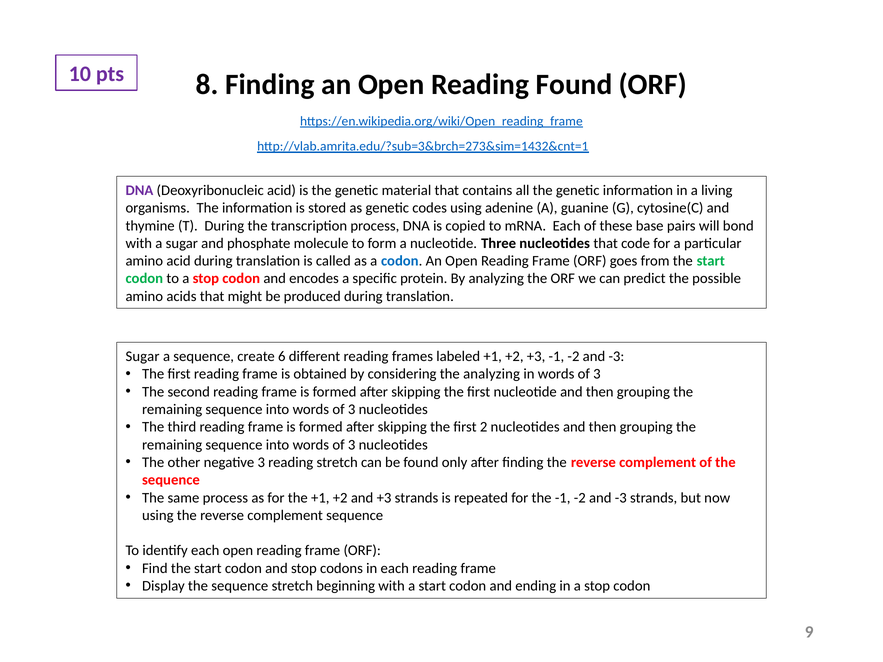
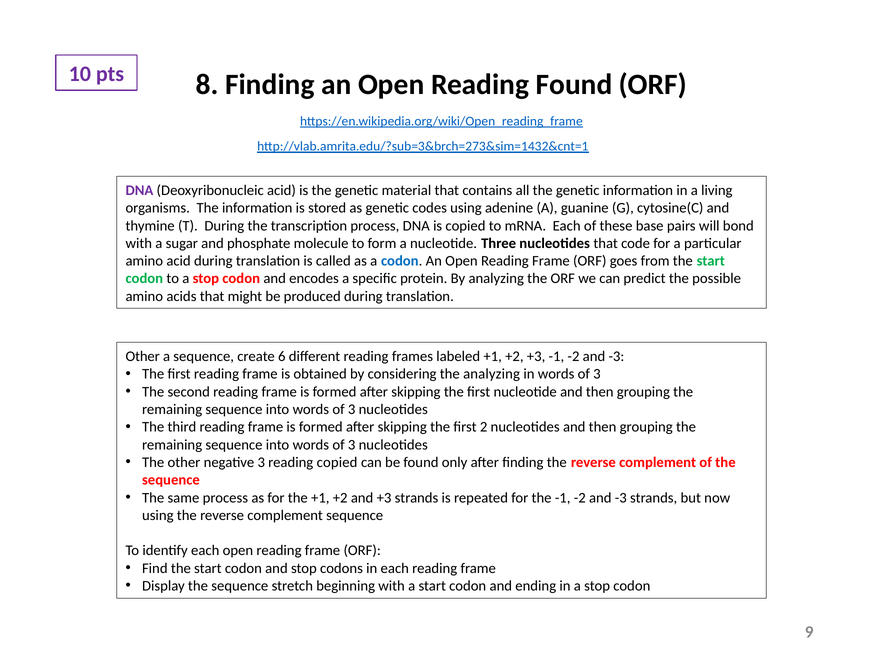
Sugar at (143, 357): Sugar -> Other
reading stretch: stretch -> copied
